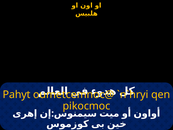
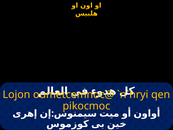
Pahyt: Pahyt -> Lojon
